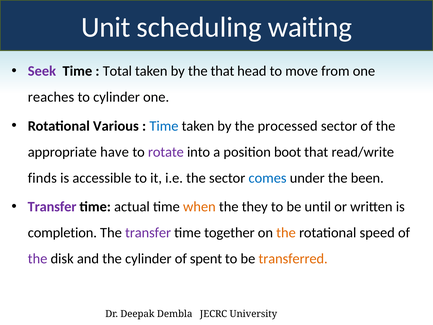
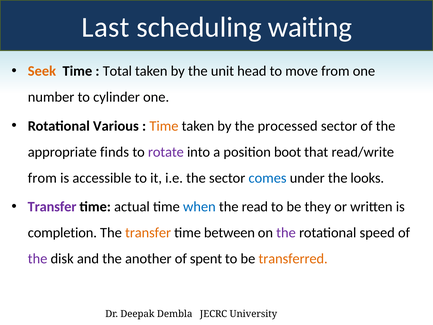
Unit: Unit -> Last
Seek colour: purple -> orange
the that: that -> unit
reaches: reaches -> number
Time at (164, 126) colour: blue -> orange
have: have -> finds
finds at (42, 178): finds -> from
been: been -> looks
when colour: orange -> blue
they: they -> read
until: until -> they
transfer at (148, 233) colour: purple -> orange
together: together -> between
the at (286, 233) colour: orange -> purple
the cylinder: cylinder -> another
